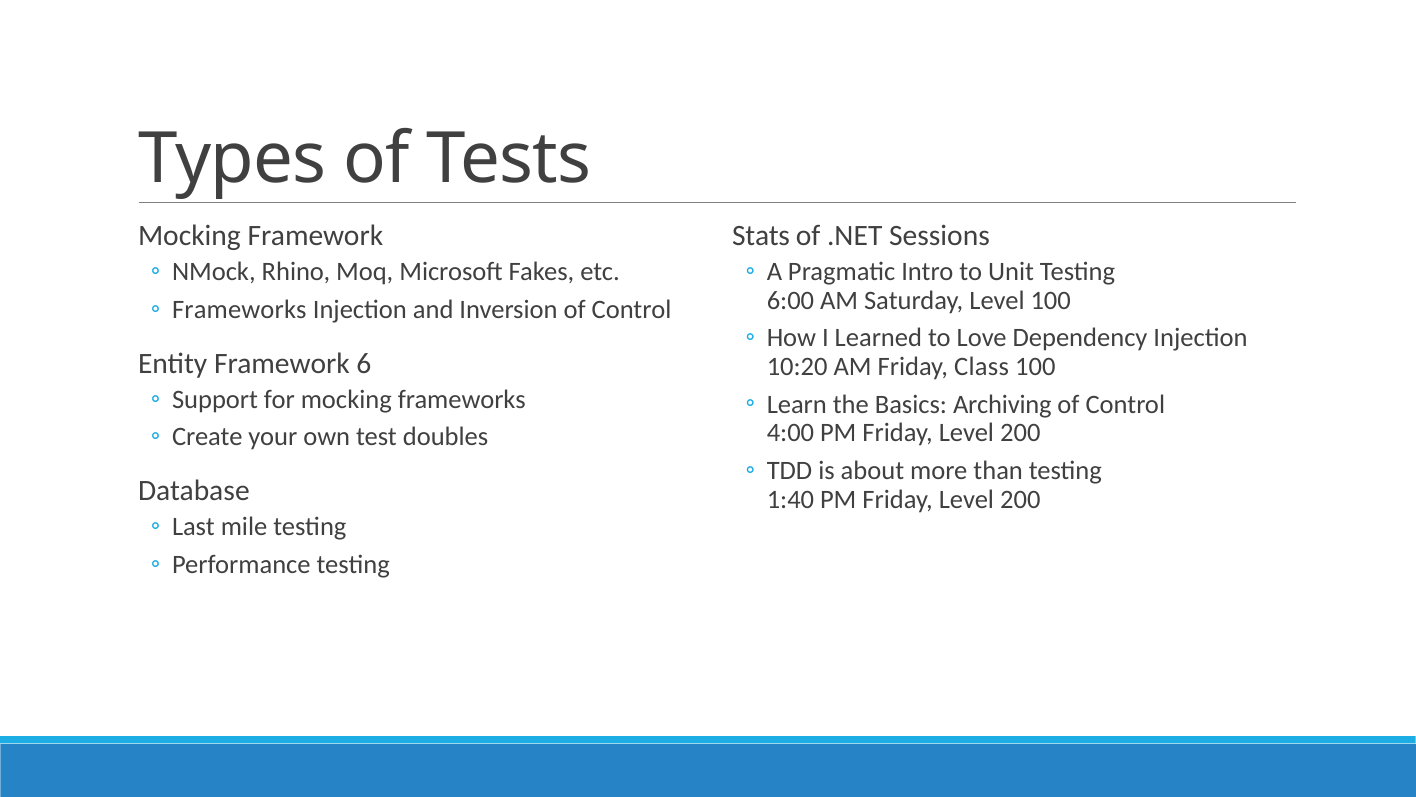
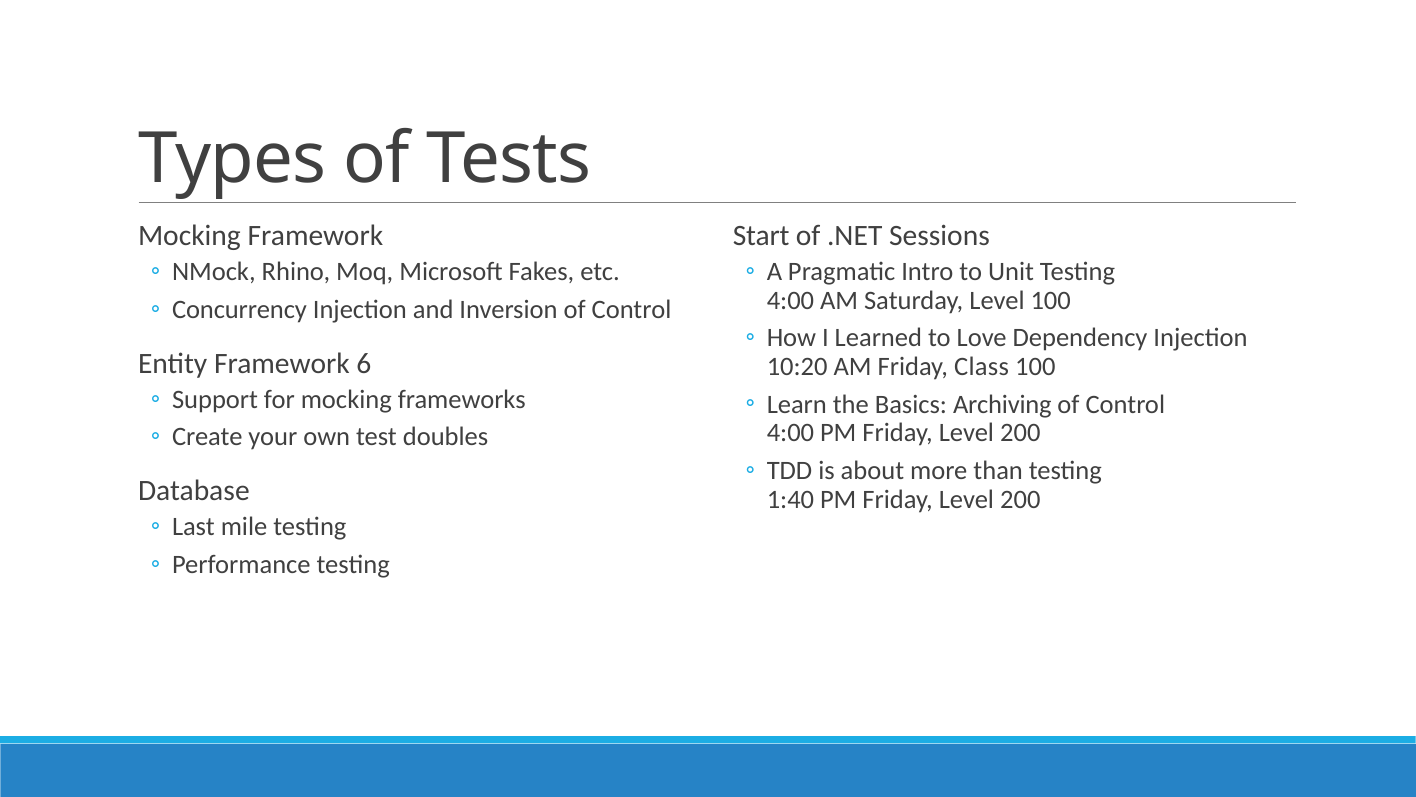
Stats: Stats -> Start
6:00 at (790, 300): 6:00 -> 4:00
Frameworks at (239, 309): Frameworks -> Concurrency
